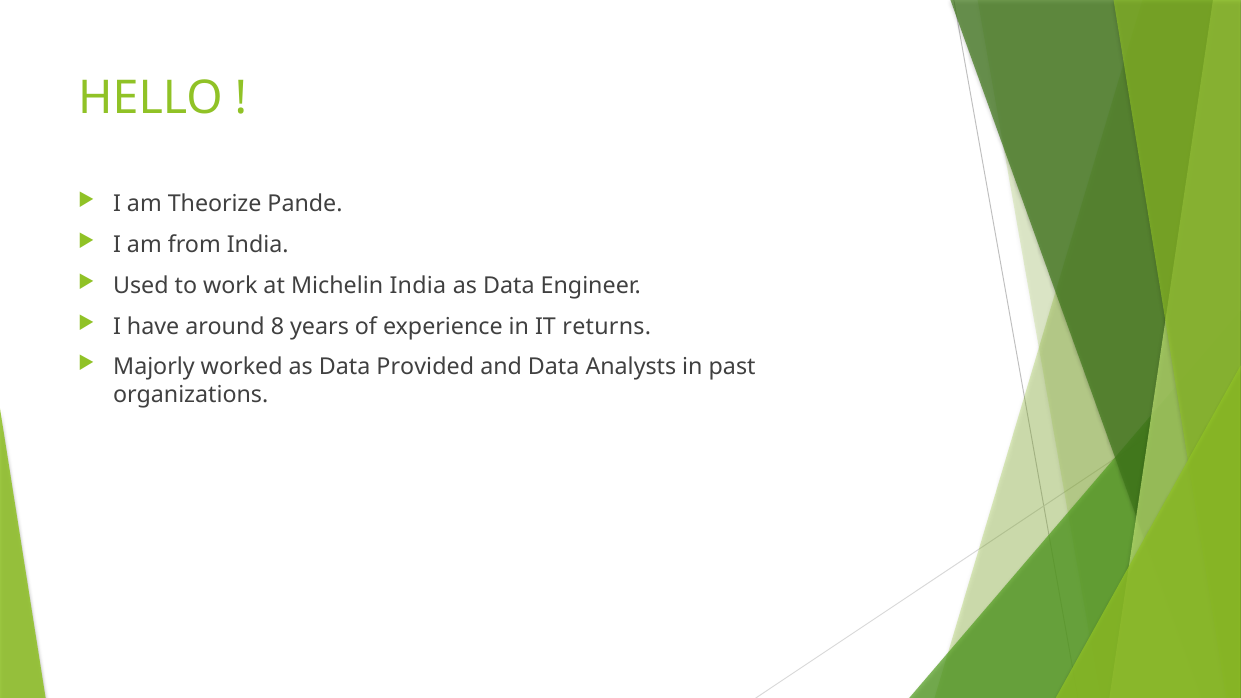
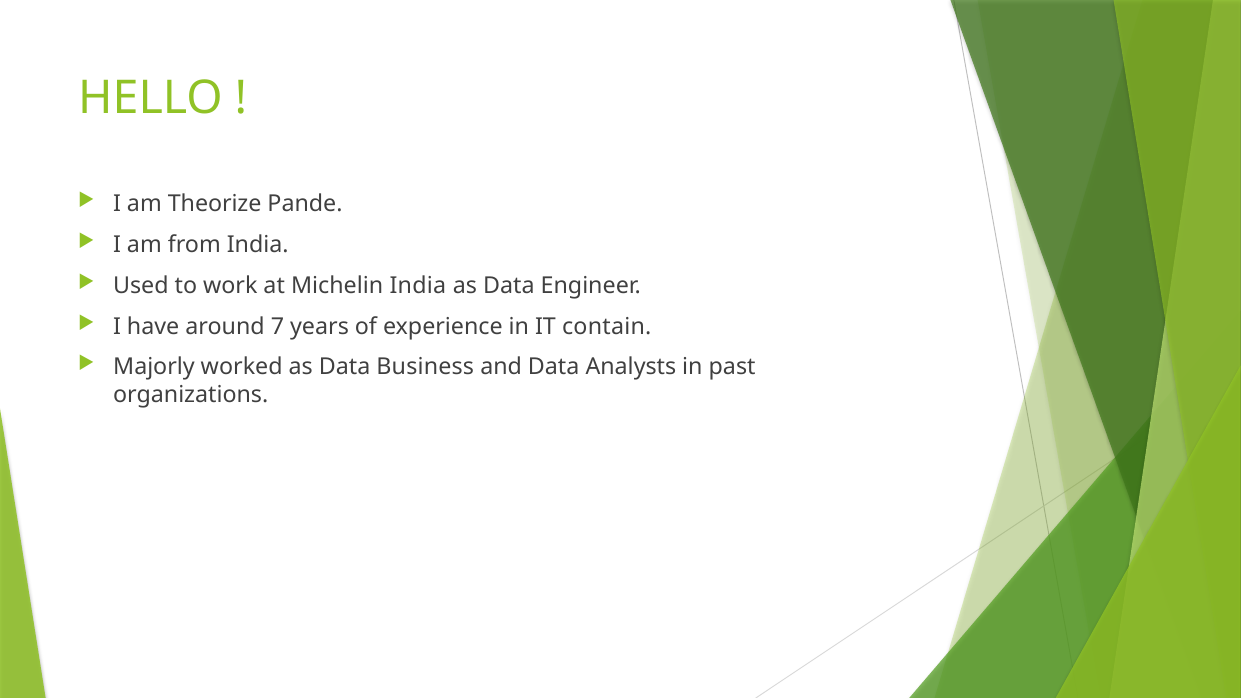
8: 8 -> 7
returns: returns -> contain
Provided: Provided -> Business
